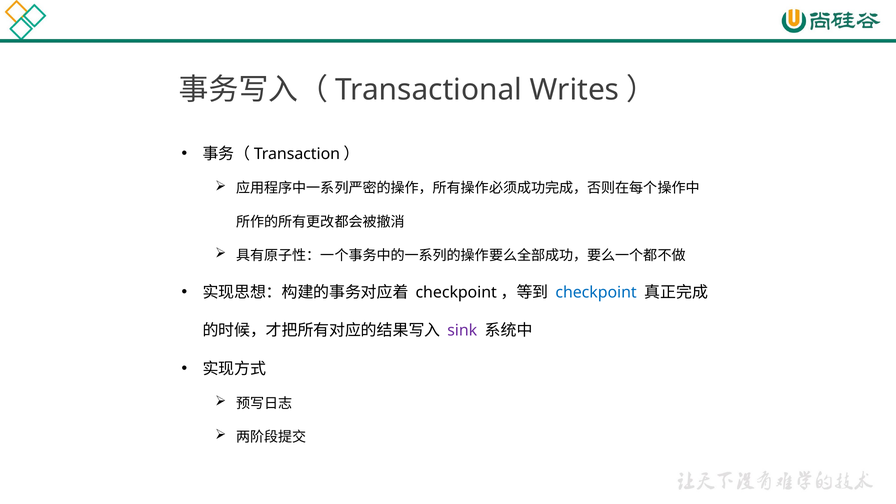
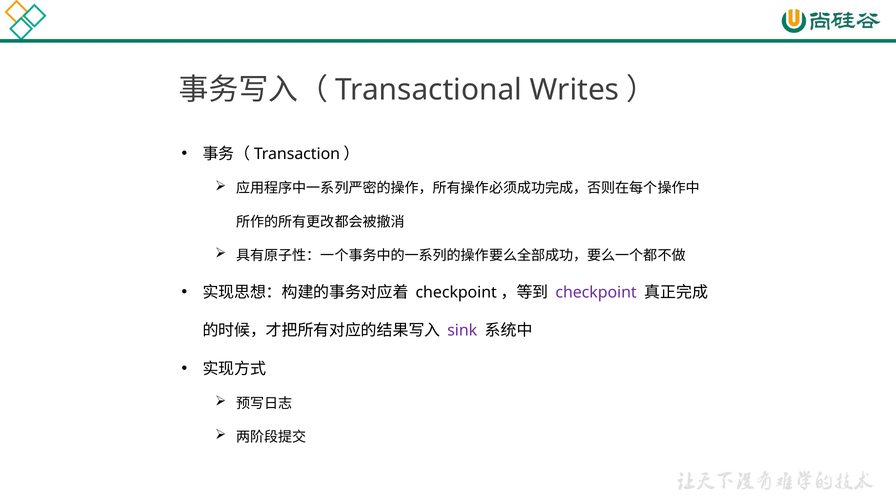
checkpoint colour: blue -> purple
